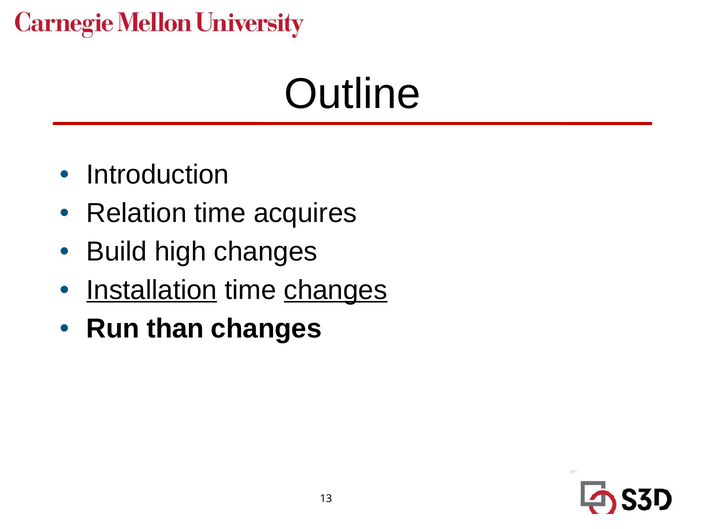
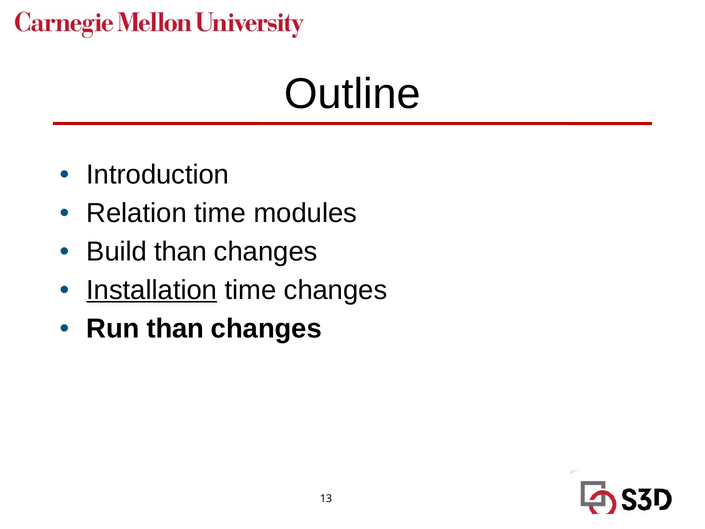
acquires: acquires -> modules
Build high: high -> than
changes at (336, 290) underline: present -> none
